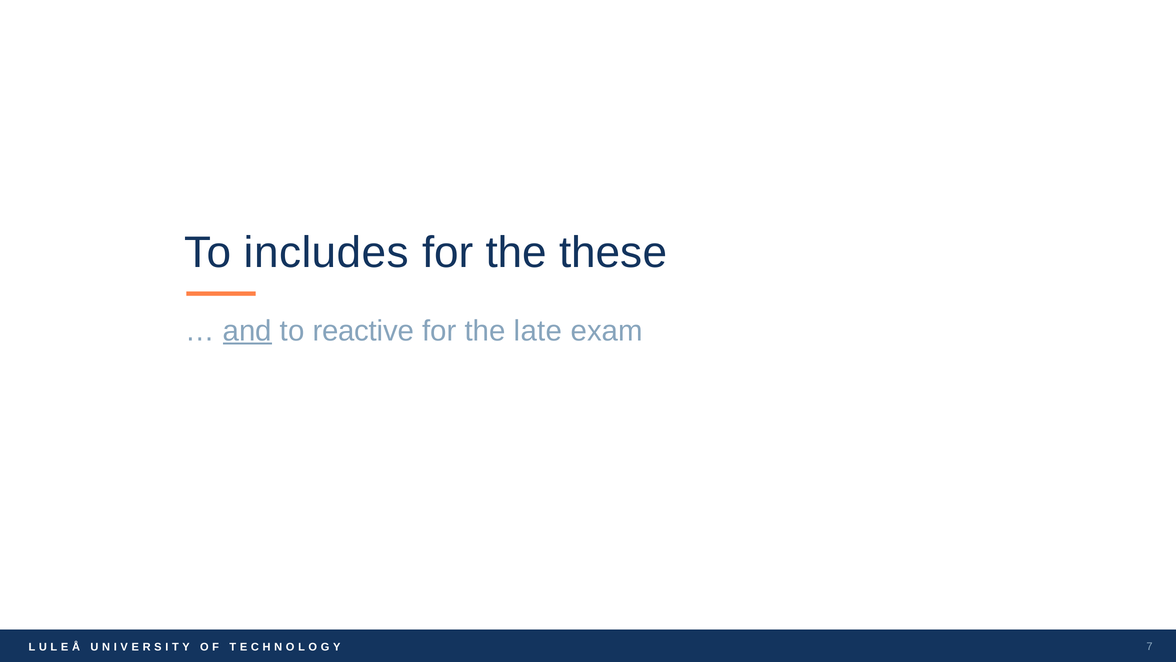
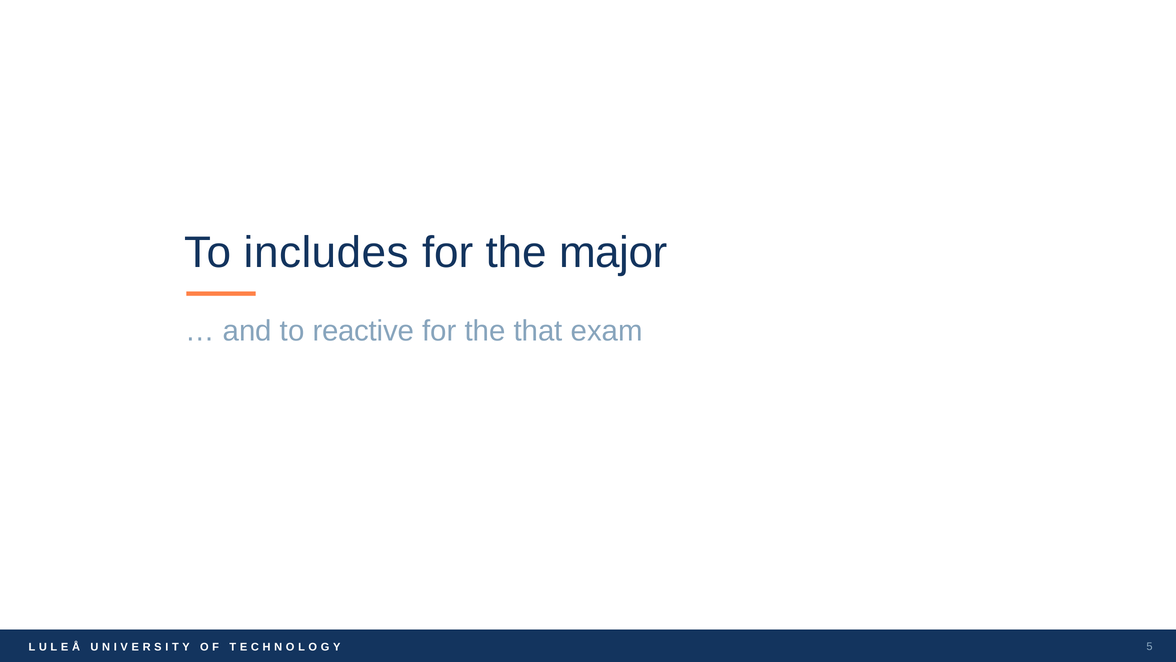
these: these -> major
and underline: present -> none
late: late -> that
7: 7 -> 5
